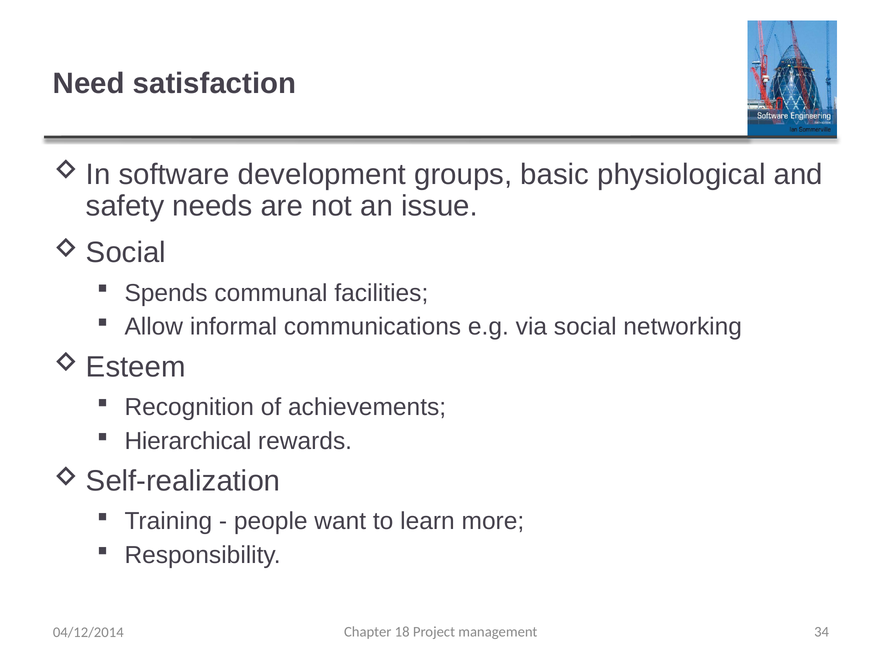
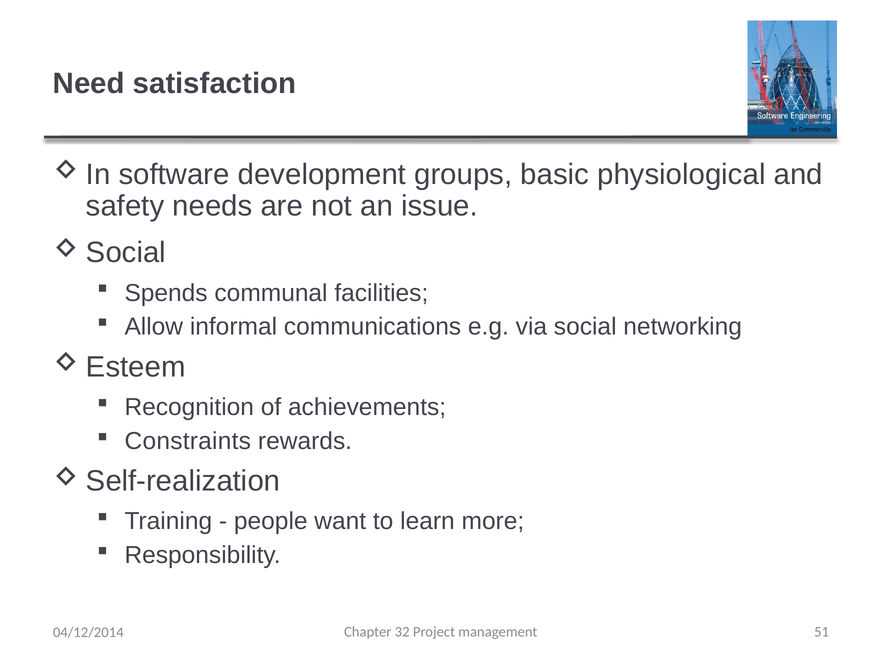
Hierarchical: Hierarchical -> Constraints
18: 18 -> 32
34: 34 -> 51
